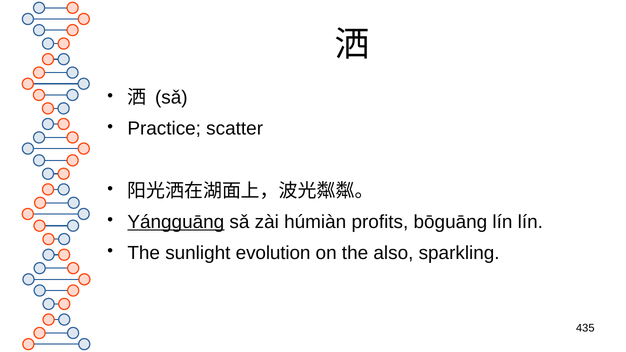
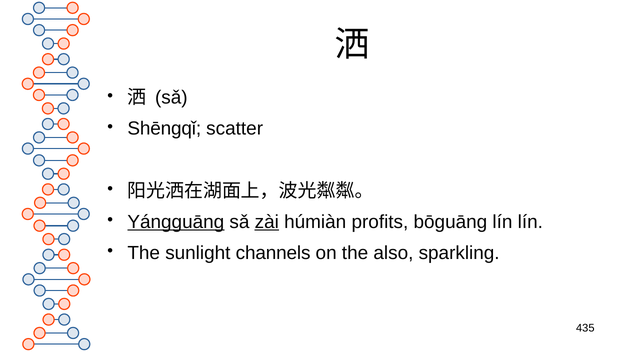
Practice: Practice -> Shēngqǐ
zài underline: none -> present
evolution: evolution -> channels
